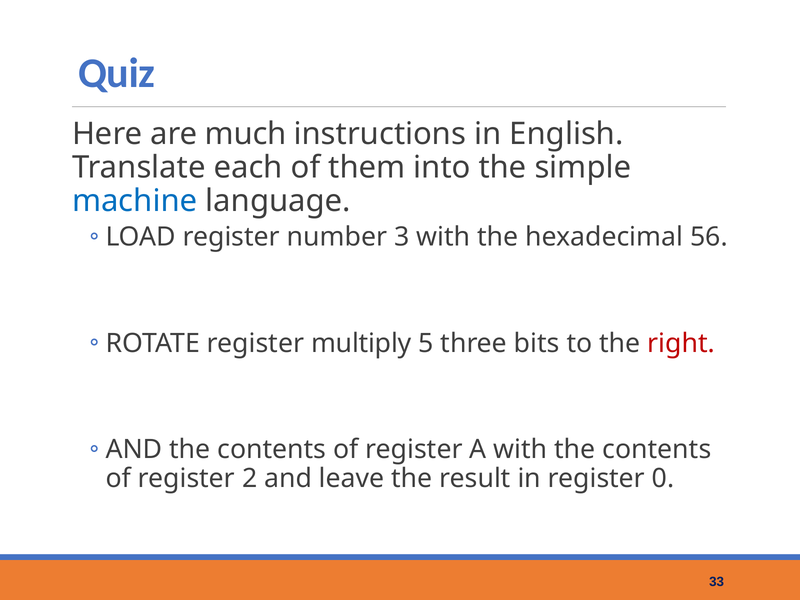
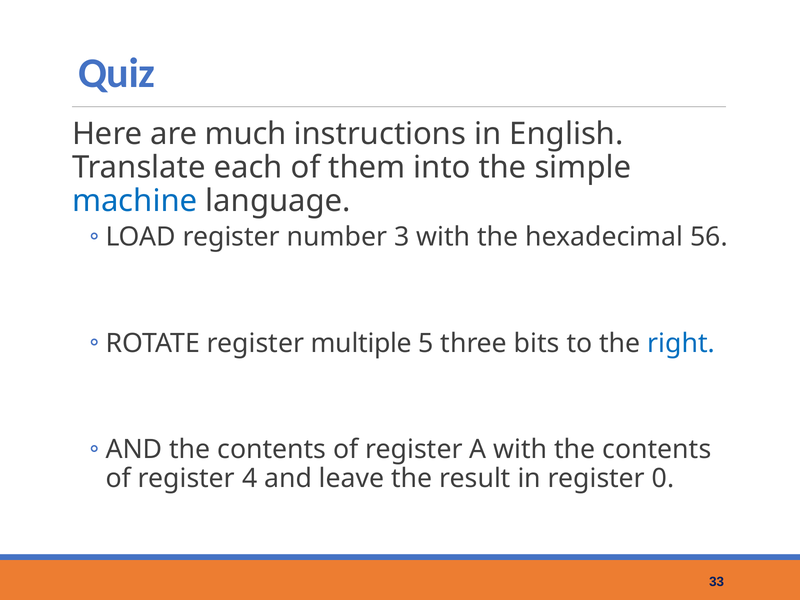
multiply: multiply -> multiple
right colour: red -> blue
2: 2 -> 4
